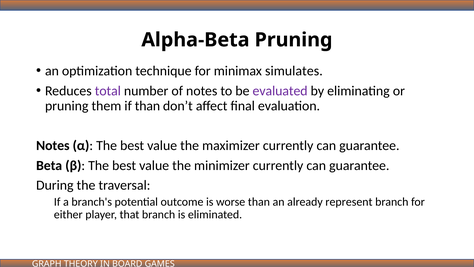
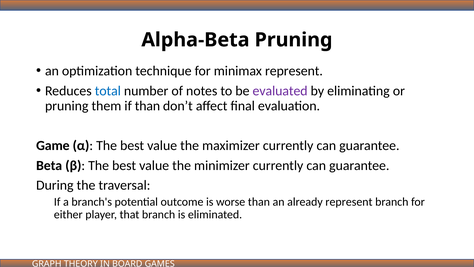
minimax simulates: simulates -> represent
total colour: purple -> blue
Notes at (53, 145): Notes -> Game
